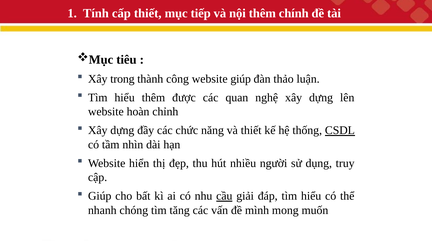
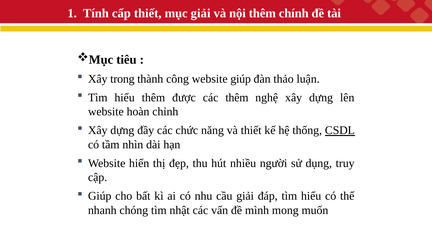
mục tiếp: tiếp -> giải
các quan: quan -> thêm
cầu underline: present -> none
tăng: tăng -> nhật
